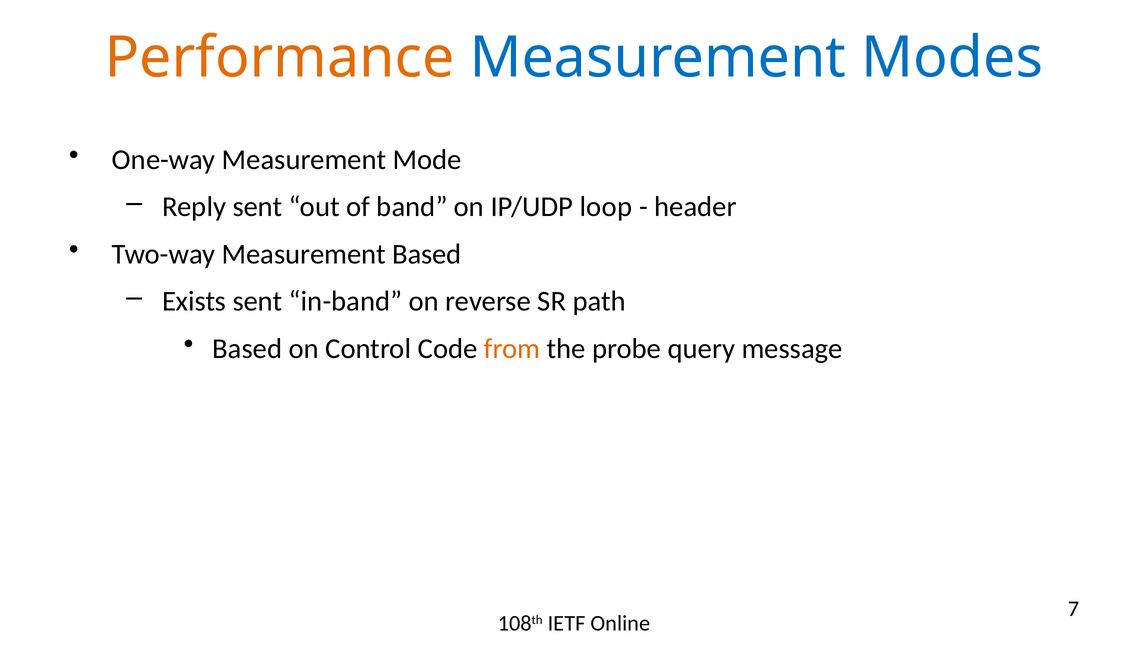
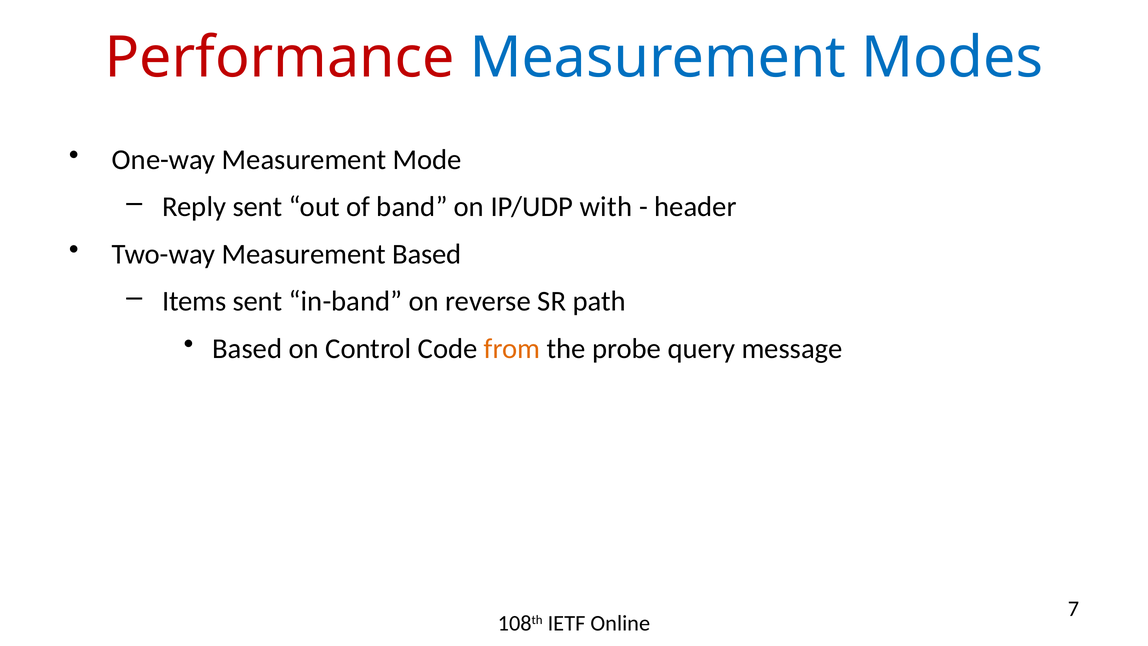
Performance colour: orange -> red
loop: loop -> with
Exists: Exists -> Items
